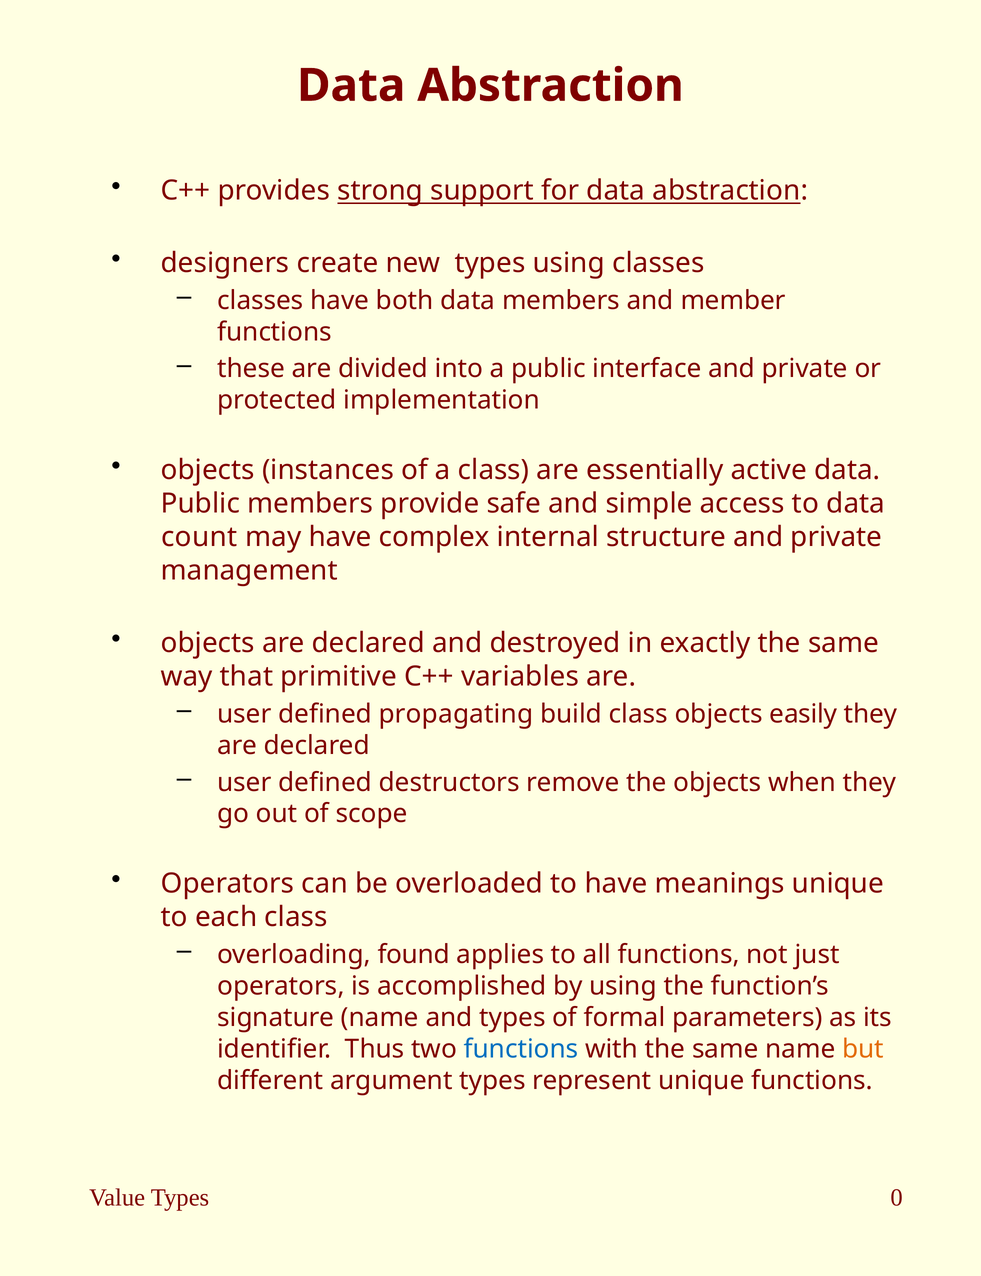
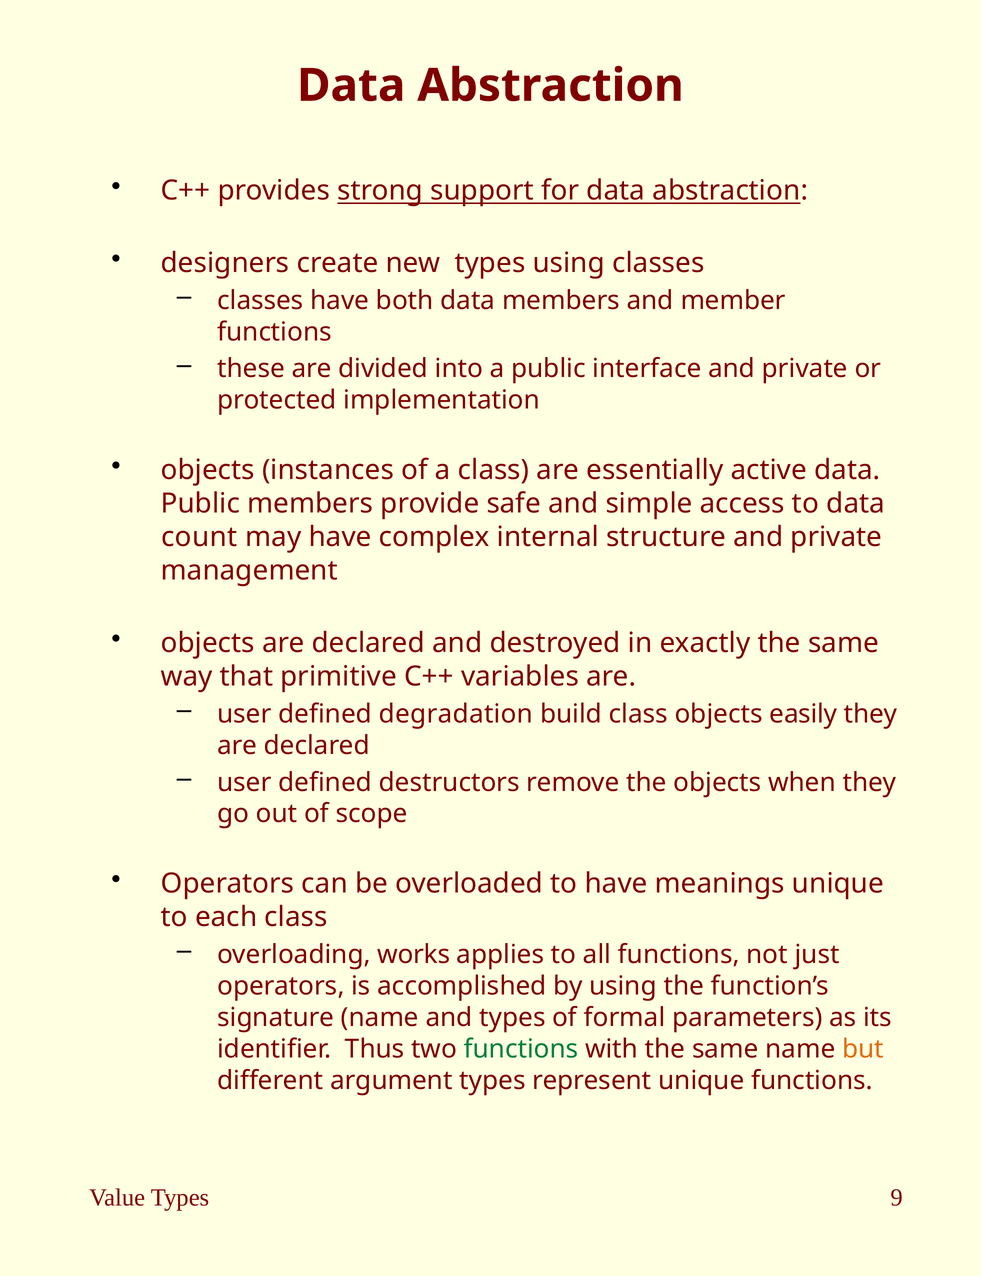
propagating: propagating -> degradation
found: found -> works
functions at (521, 1049) colour: blue -> green
0: 0 -> 9
